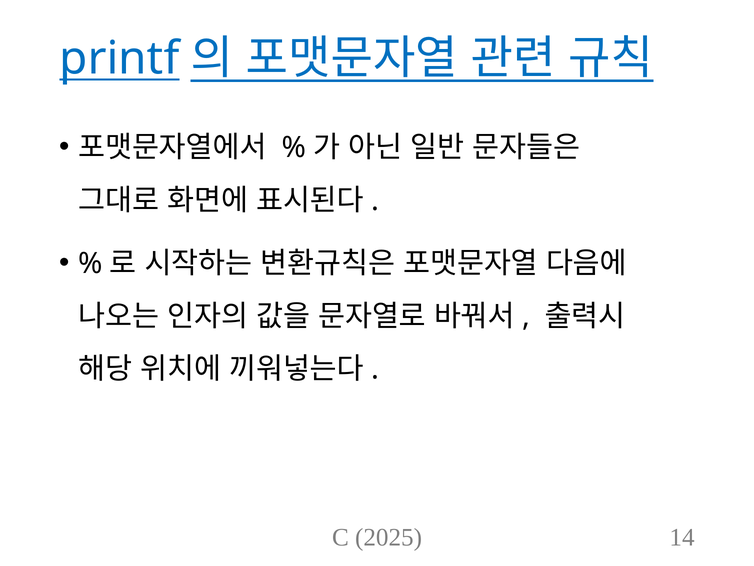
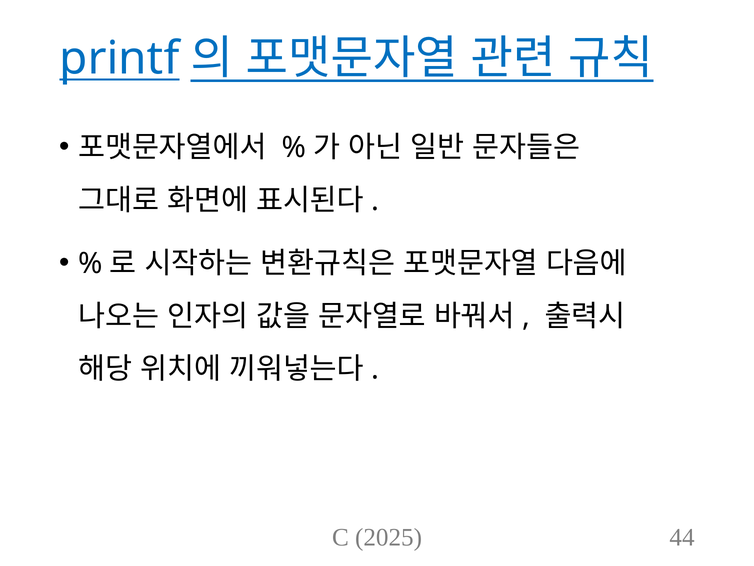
14: 14 -> 44
